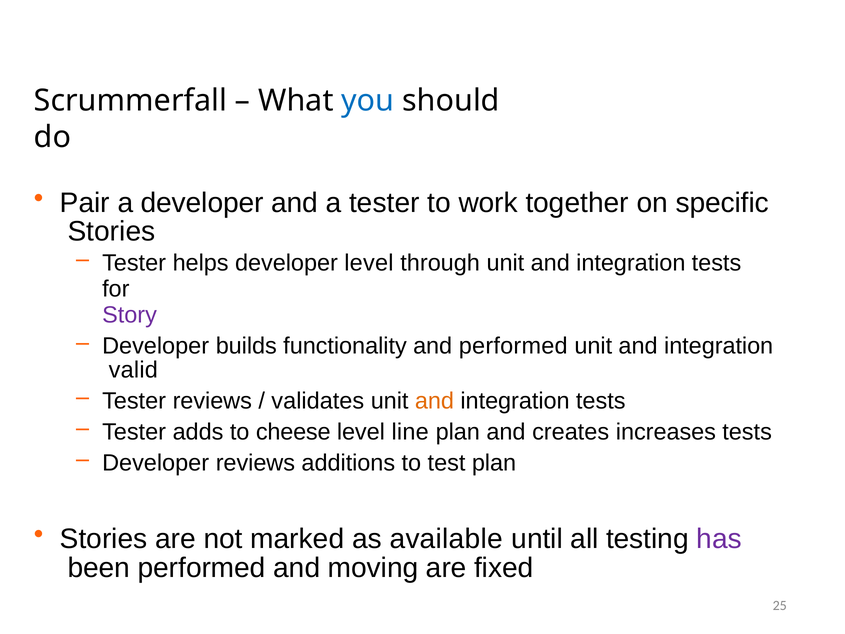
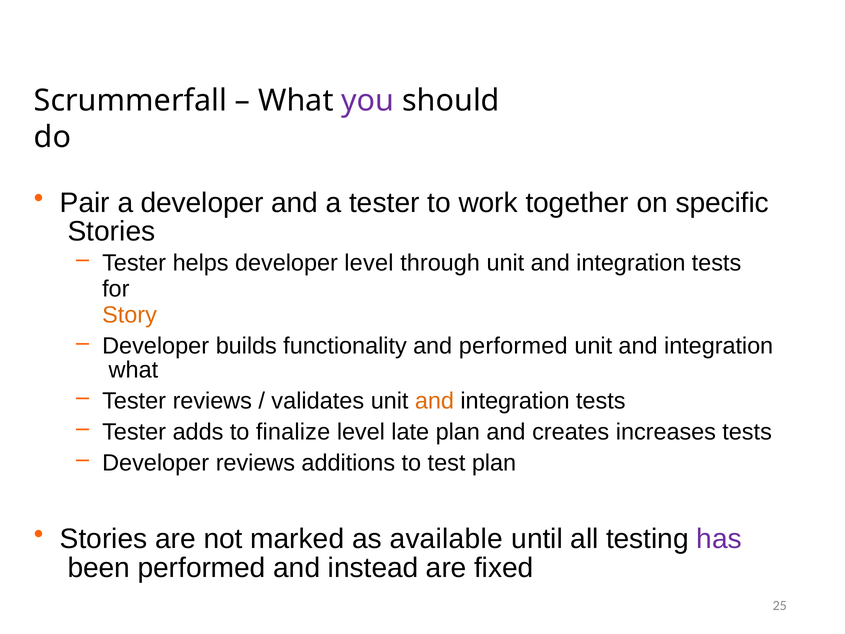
you colour: blue -> purple
Story colour: purple -> orange
valid at (133, 370): valid -> what
cheese: cheese -> finalize
line: line -> late
moving: moving -> instead
